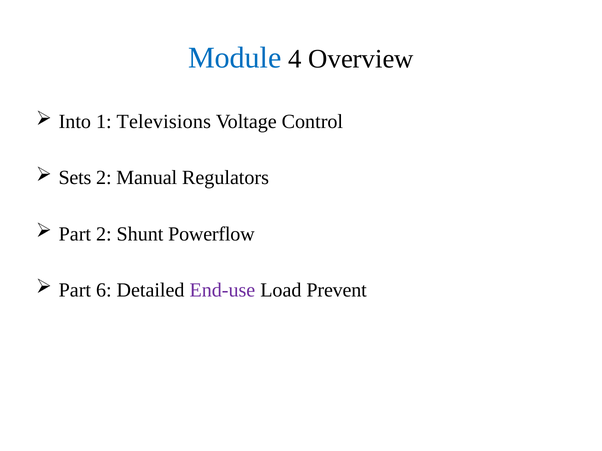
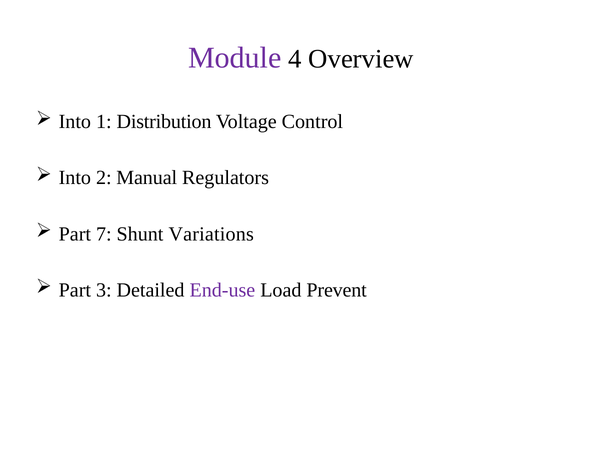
Module colour: blue -> purple
Televisions: Televisions -> Distribution
Sets at (75, 178): Sets -> Into
Part 2: 2 -> 7
Powerflow: Powerflow -> Variations
6: 6 -> 3
